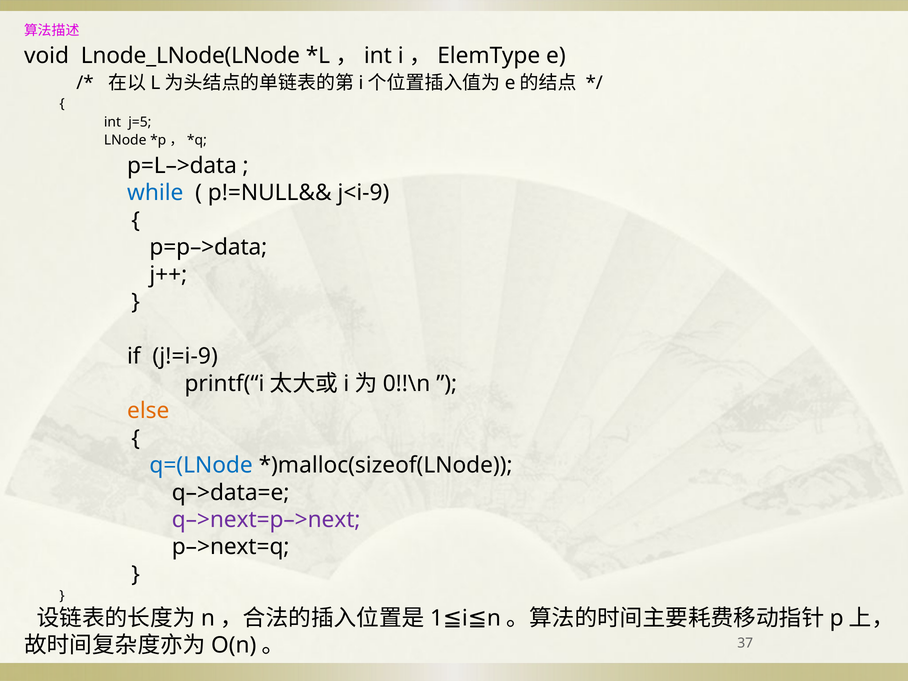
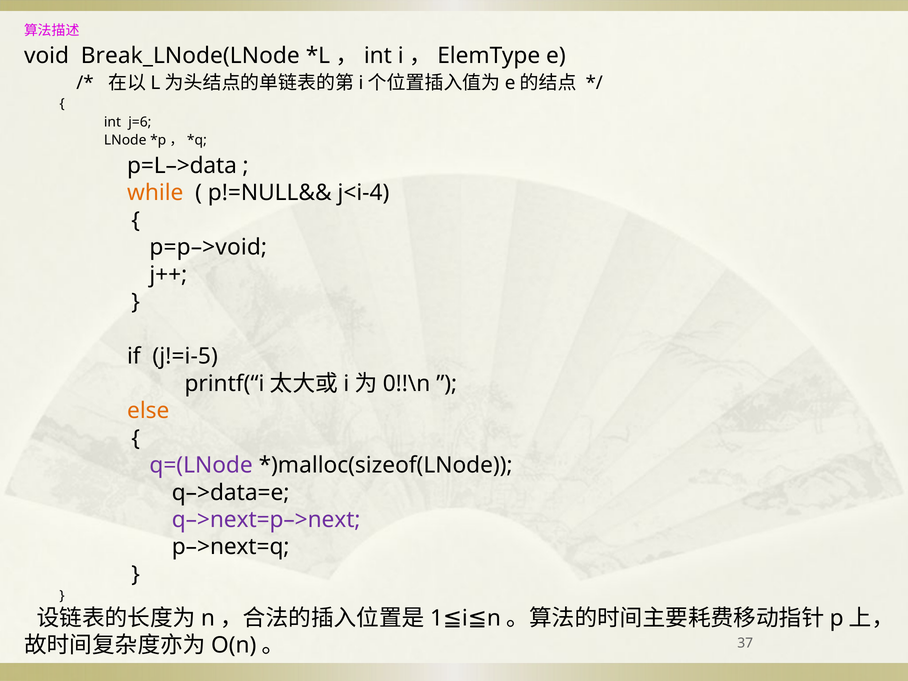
Lnode_LNode(LNode: Lnode_LNode(LNode -> Break_LNode(LNode
j=5: j=5 -> j=6
while colour: blue -> orange
j<i-9: j<i-9 -> j<i-4
p=p–>data: p=p–>data -> p=p–>void
j!=i-9: j!=i-9 -> j!=i-5
q=(LNode colour: blue -> purple
